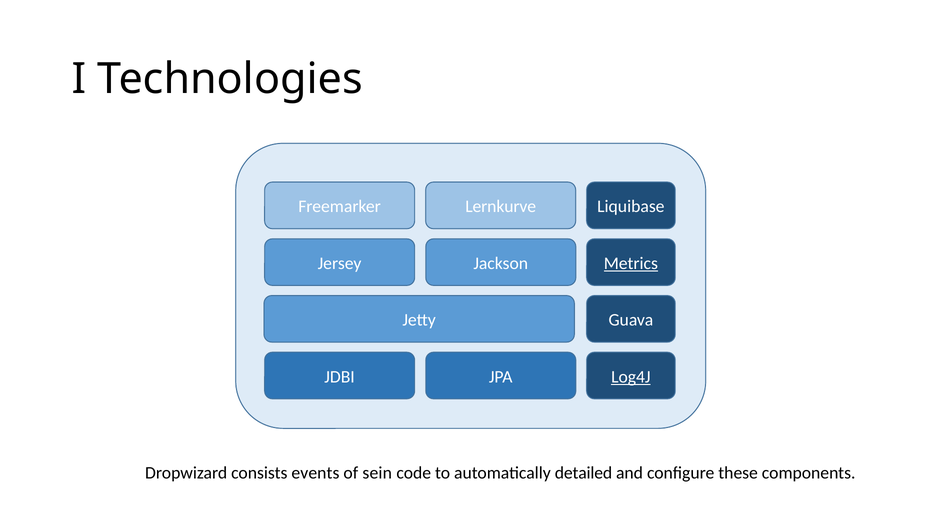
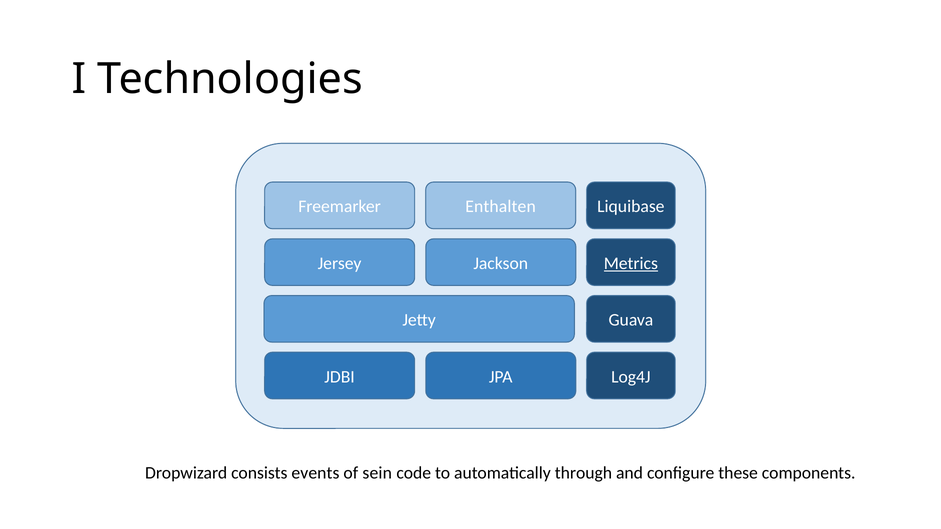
Lernkurve: Lernkurve -> Enthalten
Log4J underline: present -> none
detailed: detailed -> through
